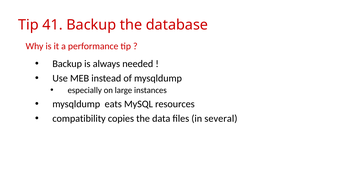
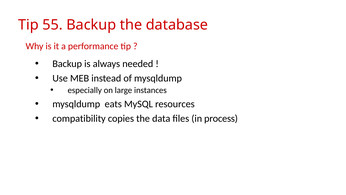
41: 41 -> 55
several: several -> process
